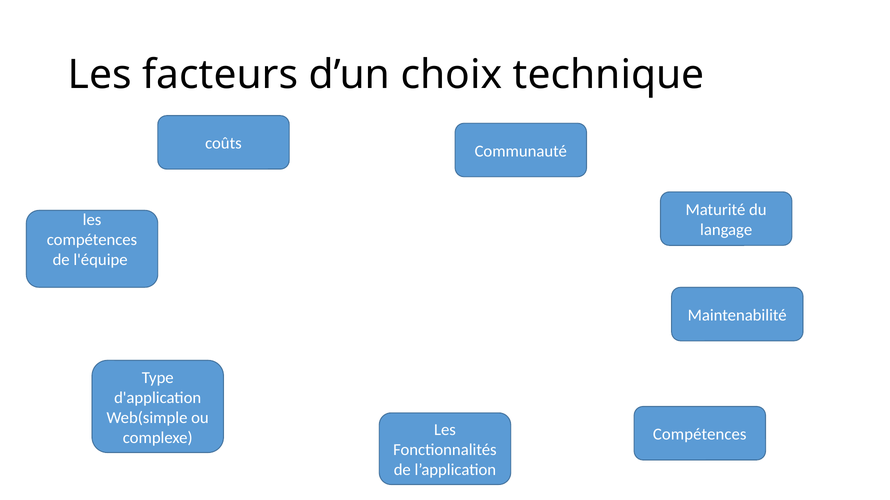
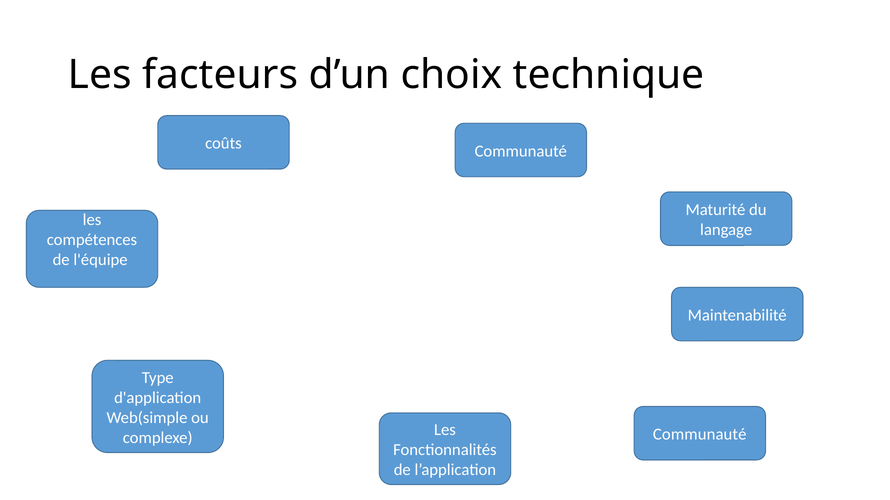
Compétences at (700, 435): Compétences -> Communauté
